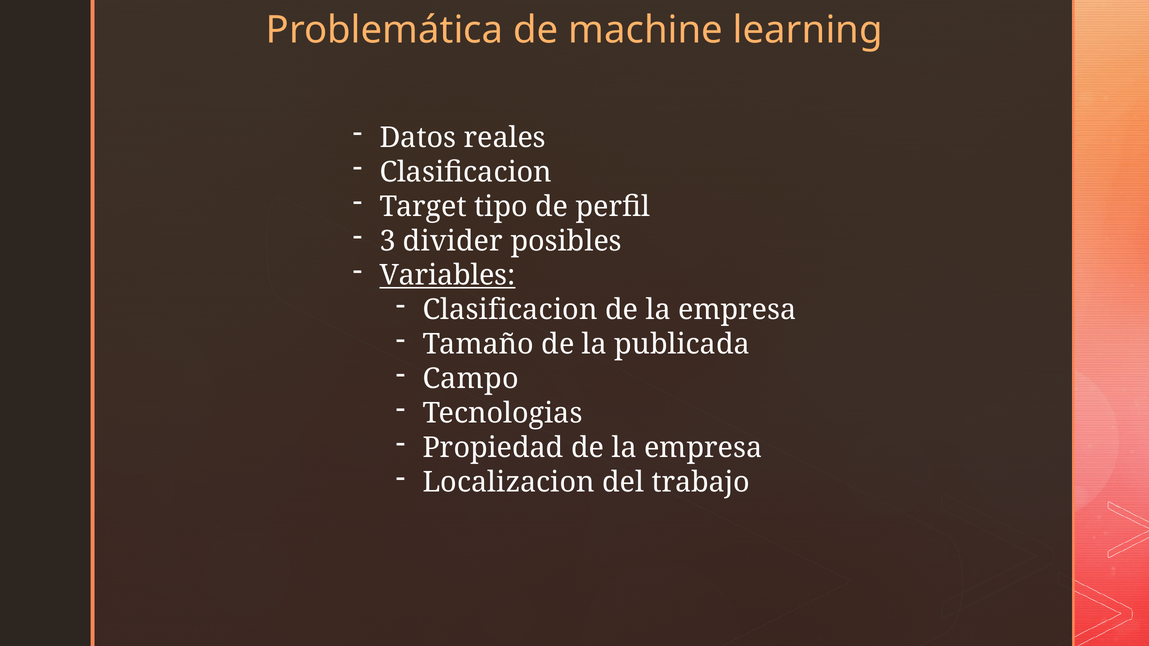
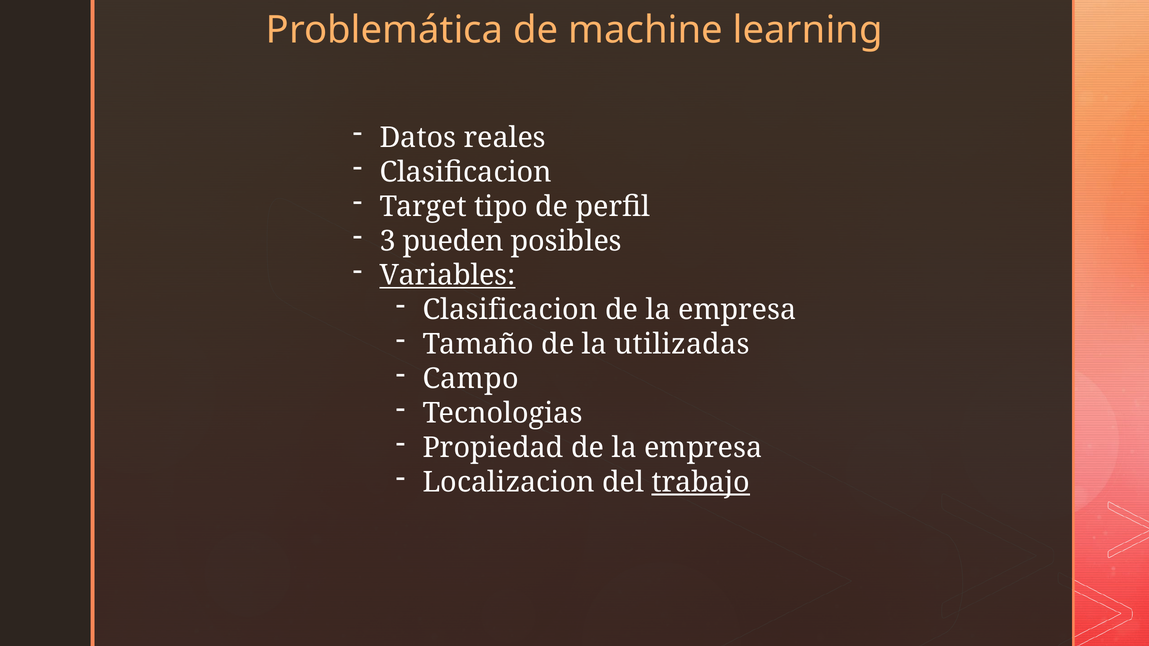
divider: divider -> pueden
publicada: publicada -> utilizadas
trabajo underline: none -> present
